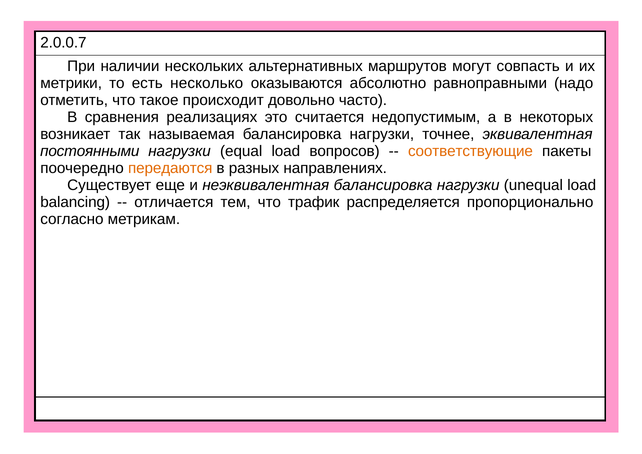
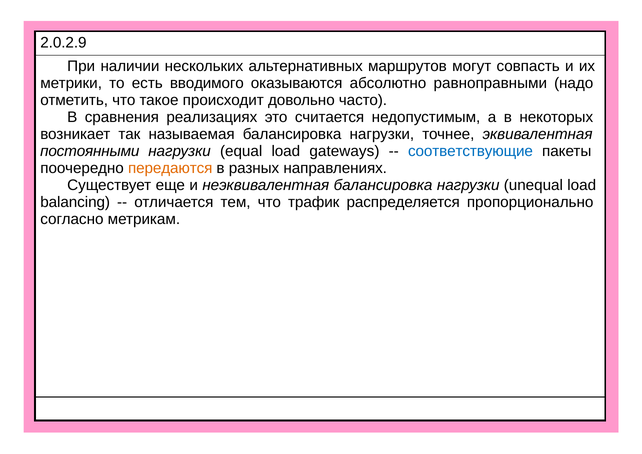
2.0.0.7: 2.0.0.7 -> 2.0.2.9
несколько: несколько -> вводимого
вопросов: вопросов -> gateways
соответствующие colour: orange -> blue
